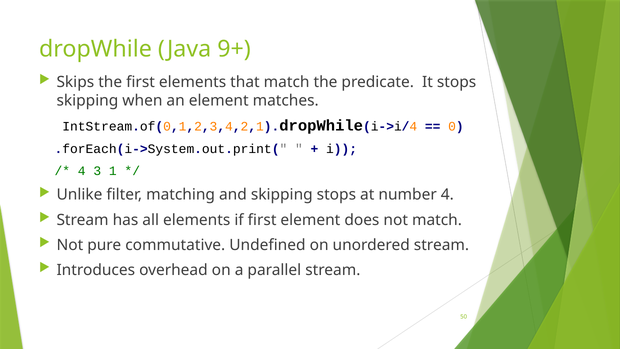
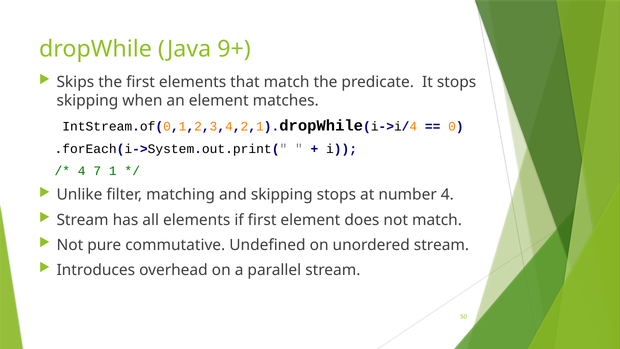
3: 3 -> 7
